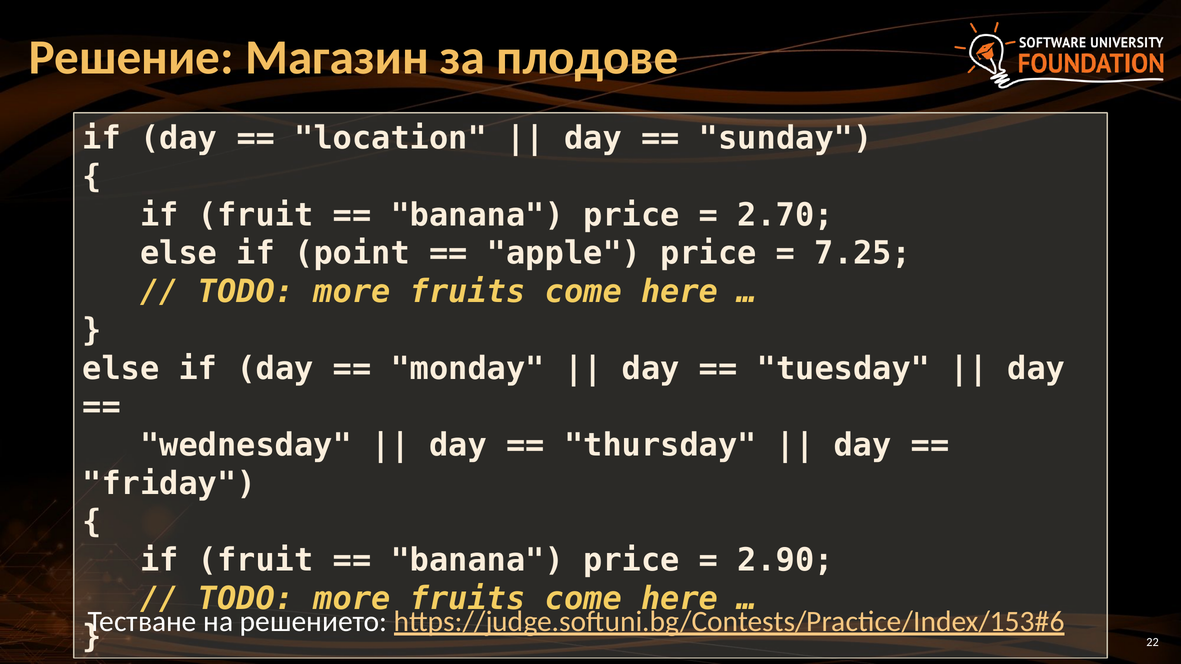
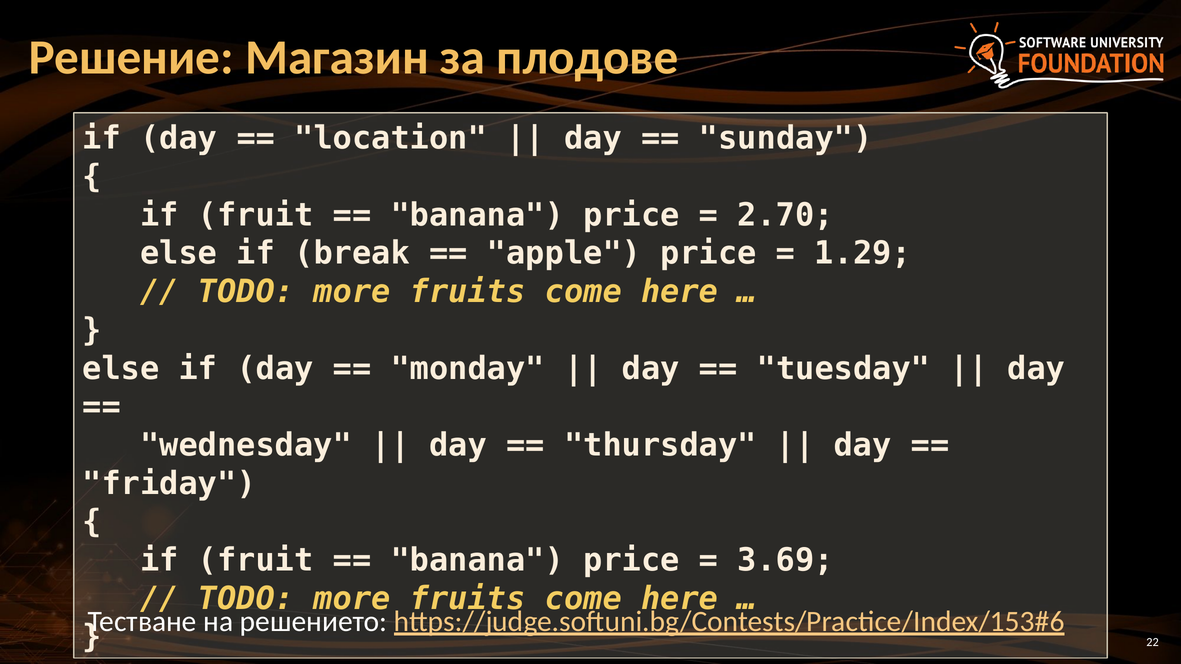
point: point -> break
7.25: 7.25 -> 1.29
2.90: 2.90 -> 3.69
